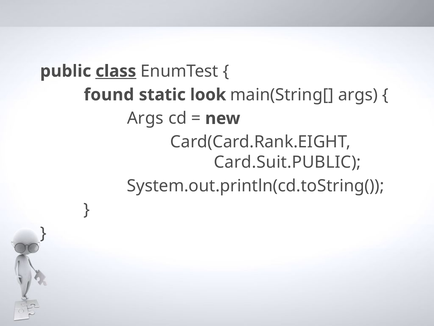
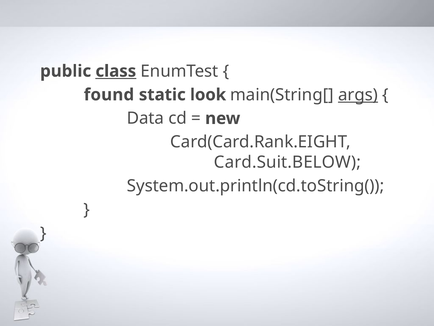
args at (358, 95) underline: none -> present
Args at (145, 118): Args -> Data
Card.Suit.PUBLIC: Card.Suit.PUBLIC -> Card.Suit.BELOW
